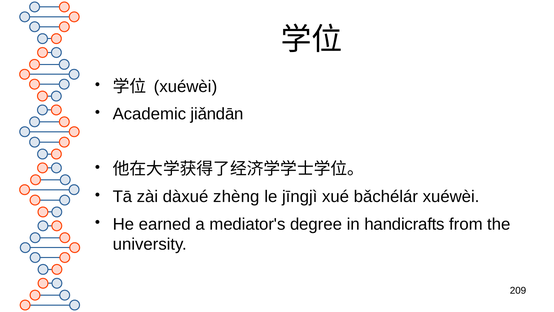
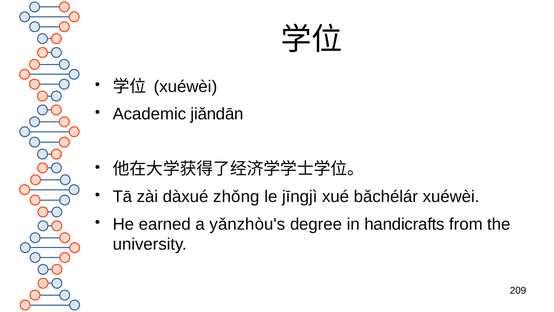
zhèng: zhèng -> zhǒng
mediator's: mediator's -> yǎnzhòu's
